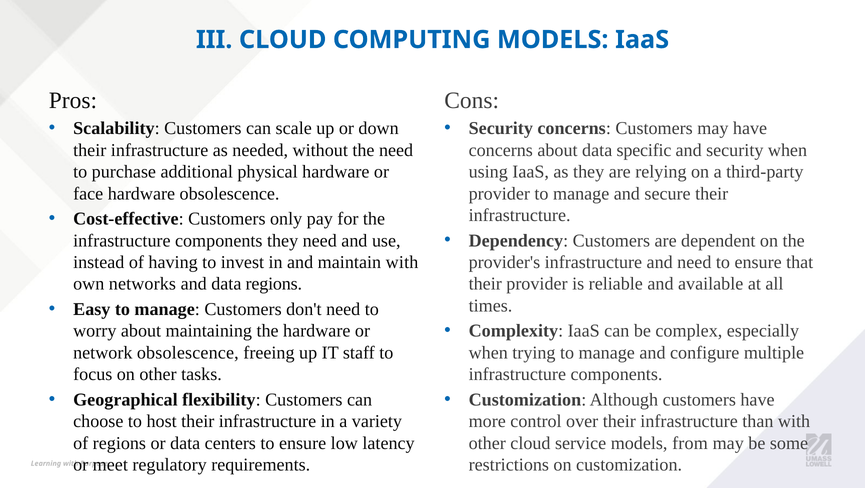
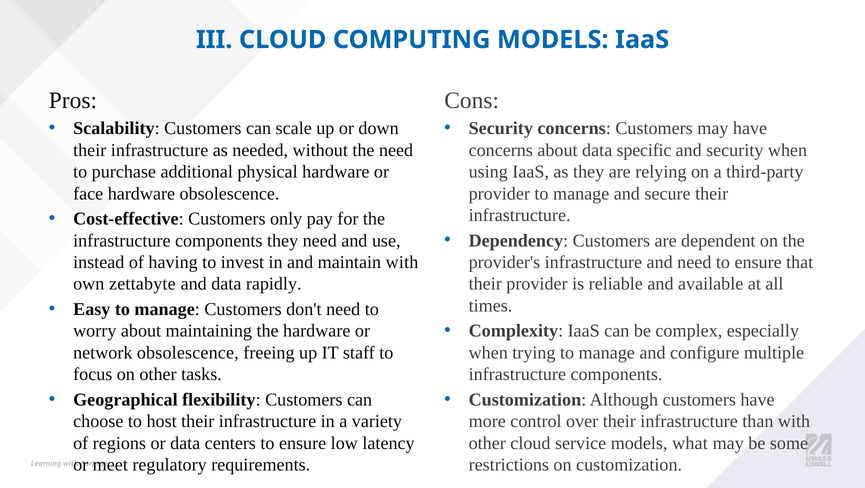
networks: networks -> zettabyte
data regions: regions -> rapidly
from: from -> what
